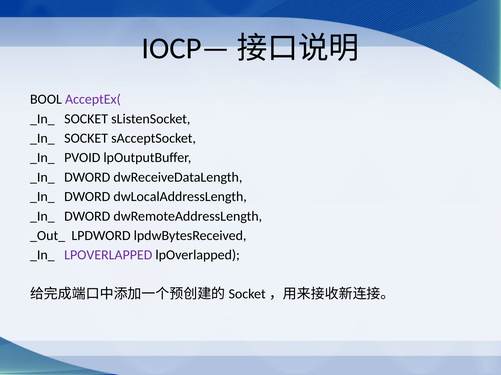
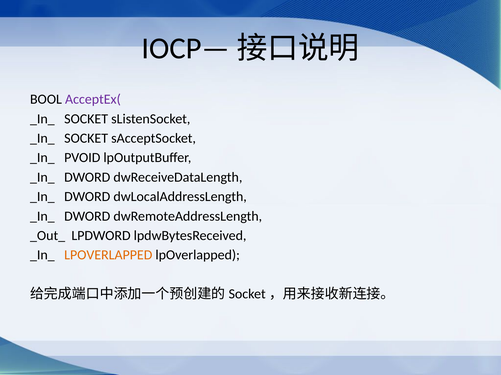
LPOVERLAPPED at (108, 256) colour: purple -> orange
